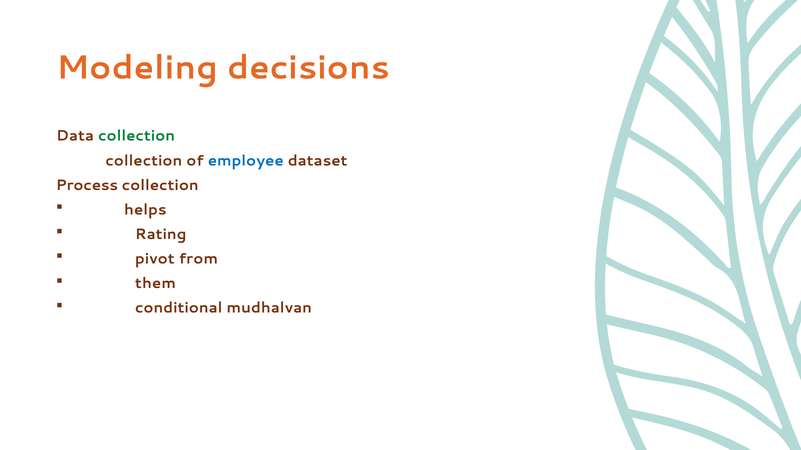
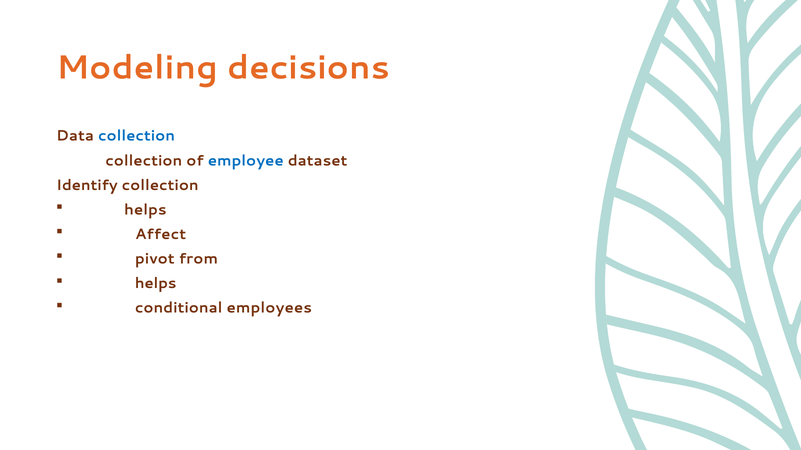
collection at (137, 136) colour: green -> blue
Process: Process -> Identify
Rating: Rating -> Affect
them at (155, 284): them -> helps
mudhalvan: mudhalvan -> employees
